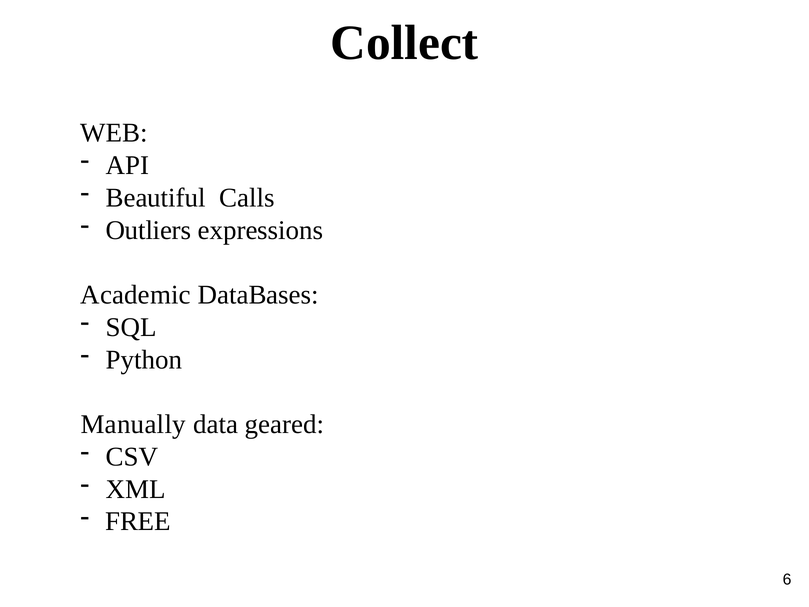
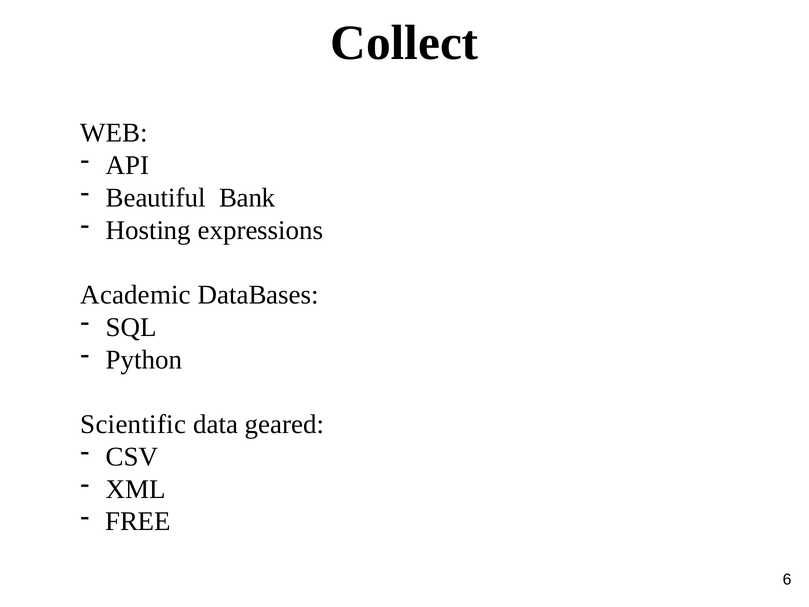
Calls: Calls -> Bank
Outliers: Outliers -> Hosting
Manually: Manually -> Scientific
